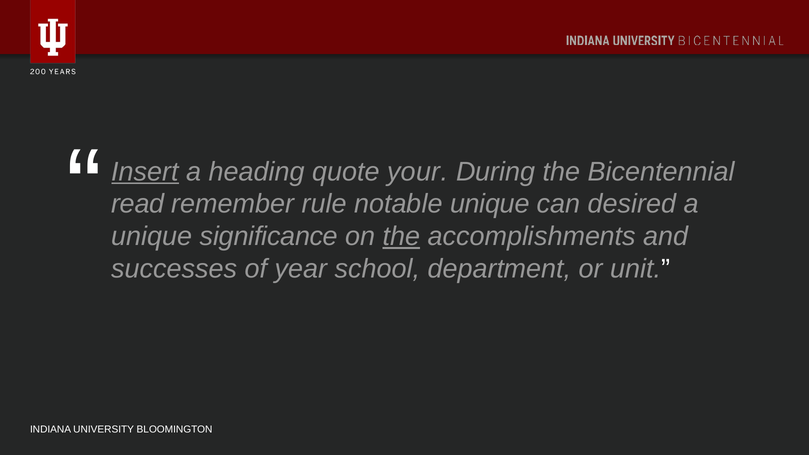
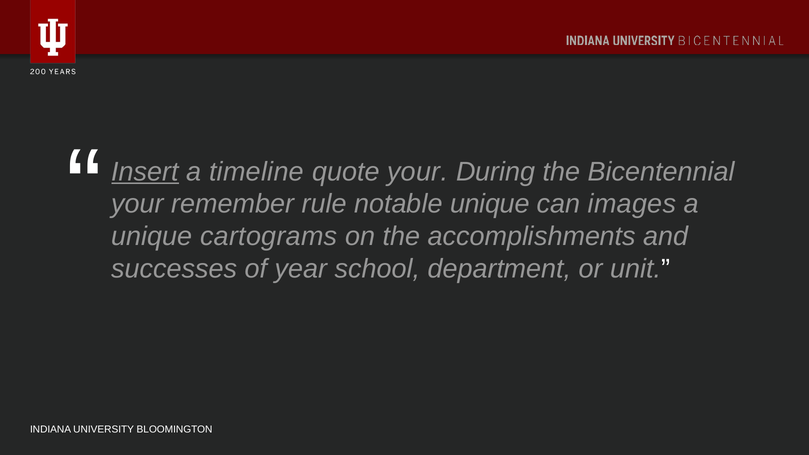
heading: heading -> timeline
read at (138, 204): read -> your
desired: desired -> images
significance: significance -> cartograms
the at (401, 236) underline: present -> none
